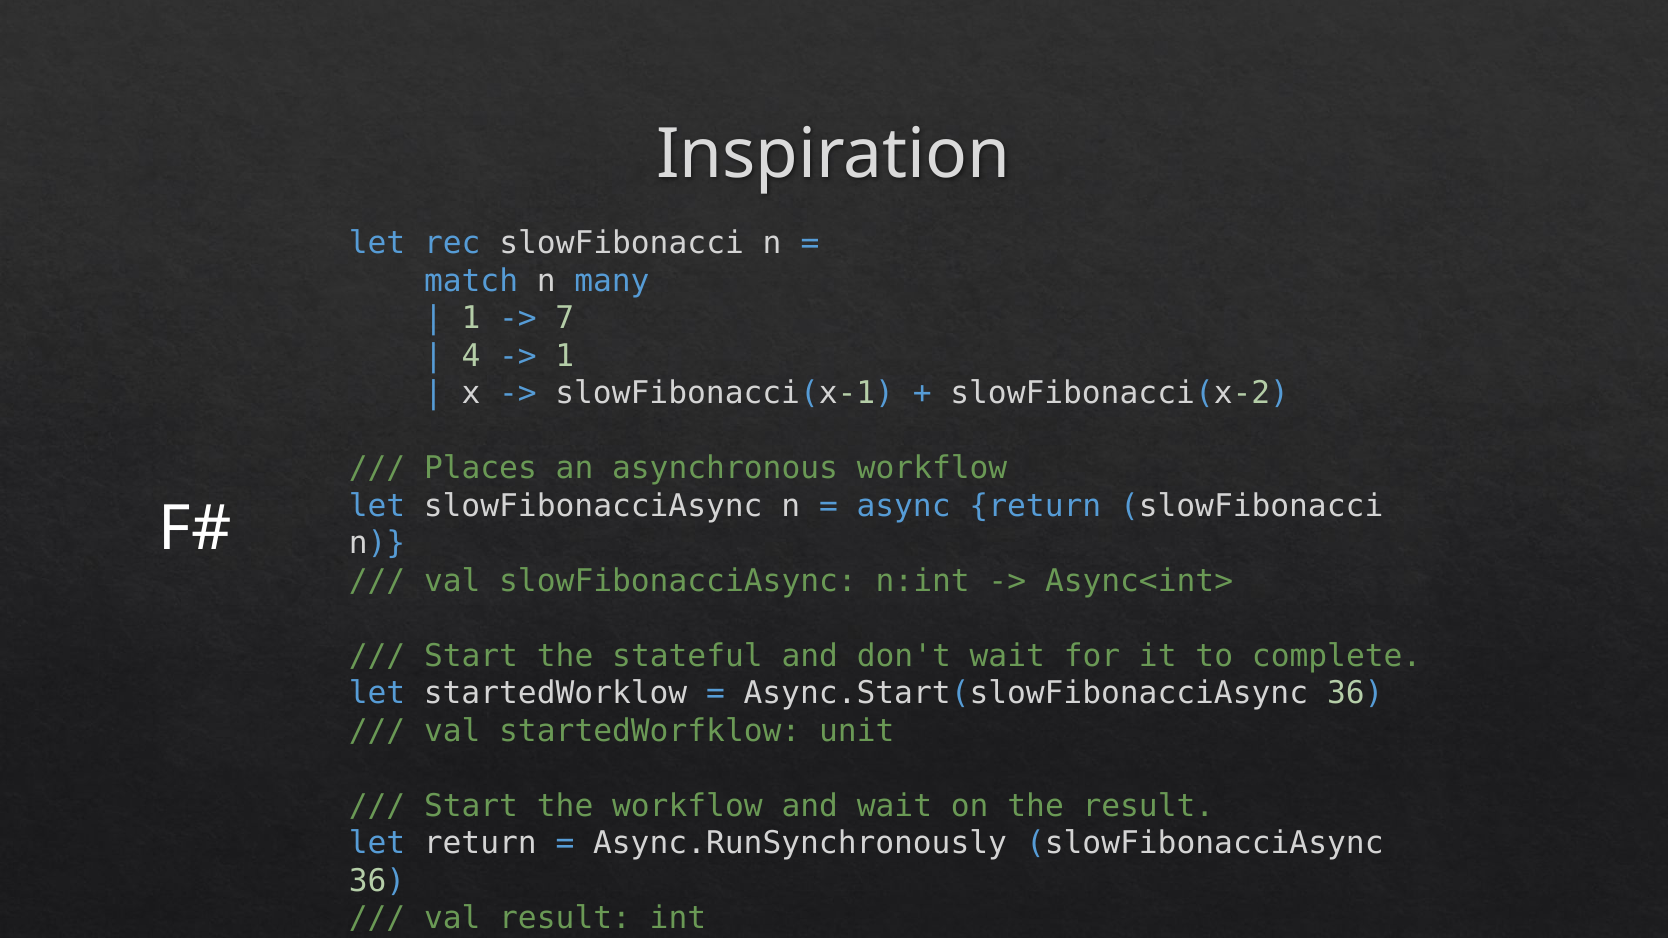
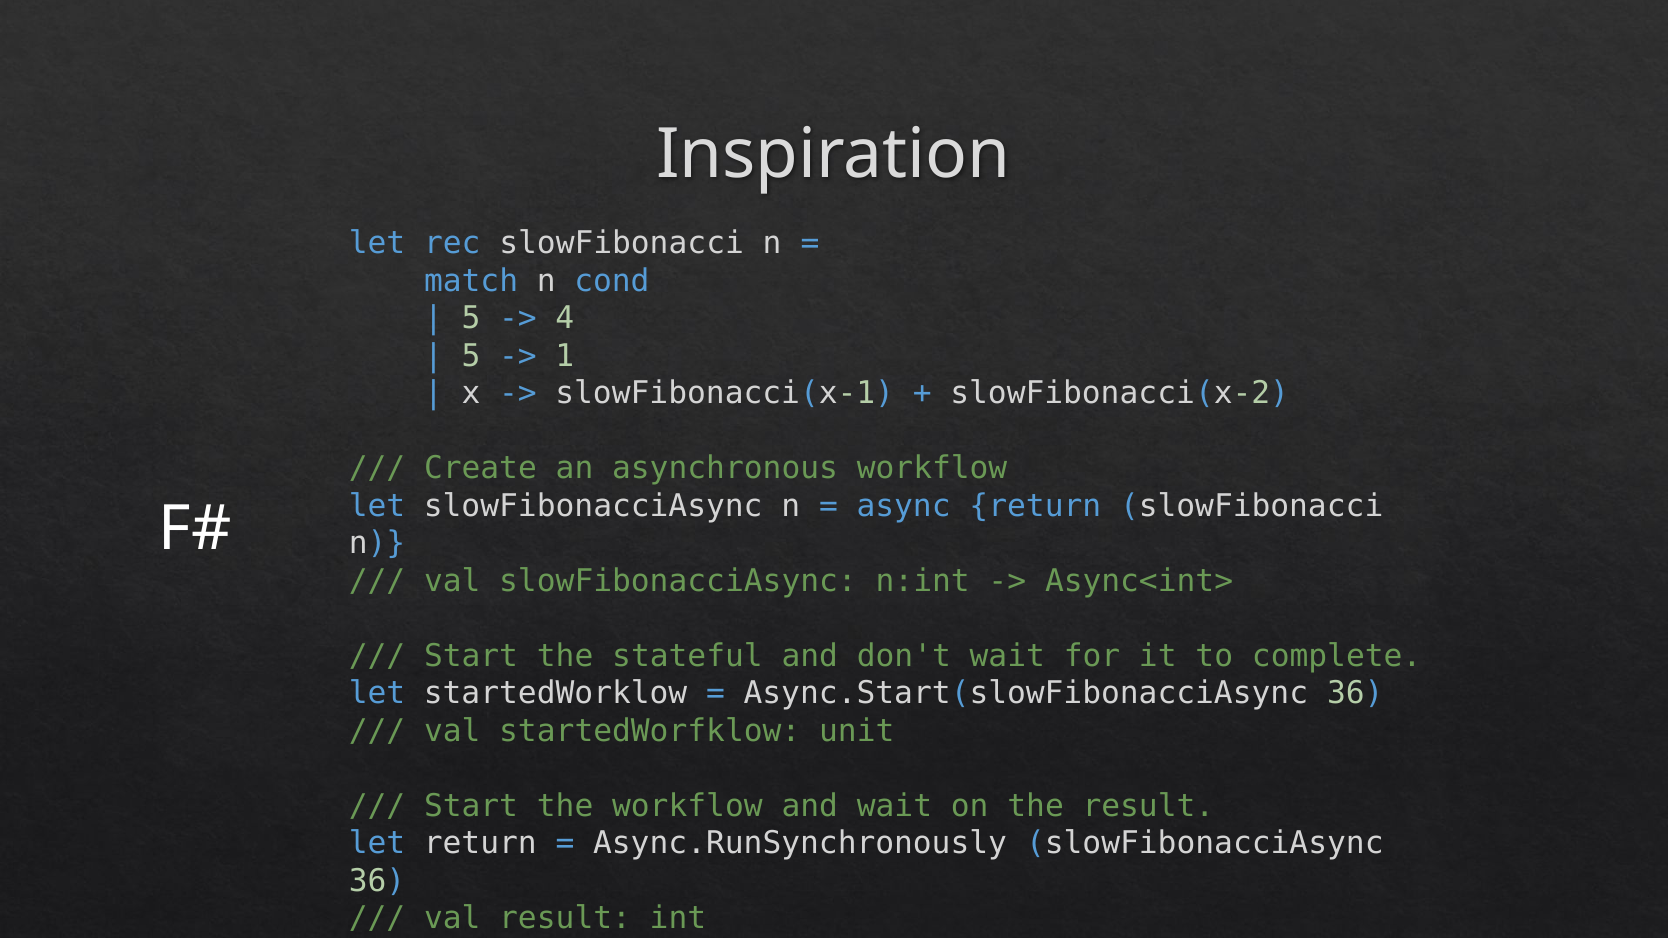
many: many -> cond
1 at (471, 318): 1 -> 5
7: 7 -> 4
4 at (471, 356): 4 -> 5
Places: Places -> Create
